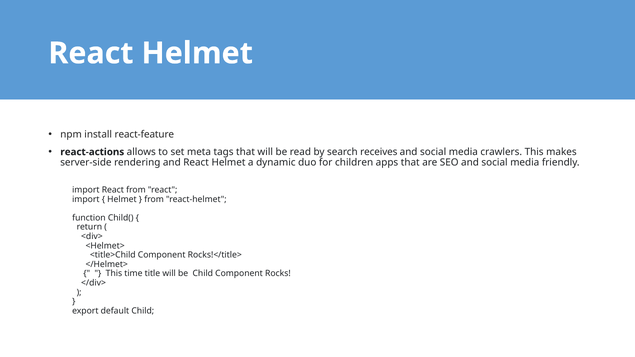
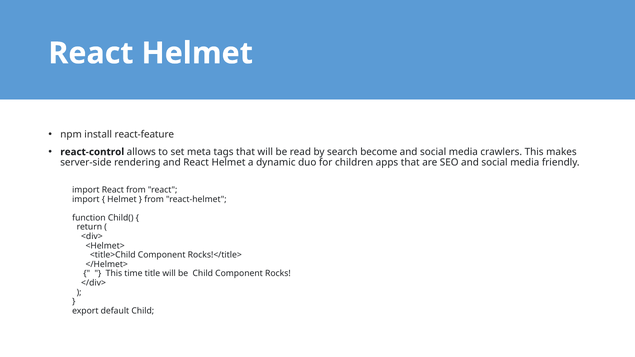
react-actions: react-actions -> react-control
receives: receives -> become
